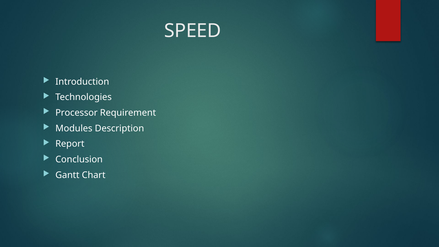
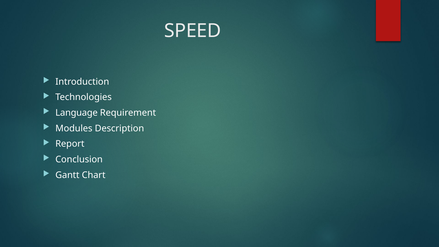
Processor: Processor -> Language
